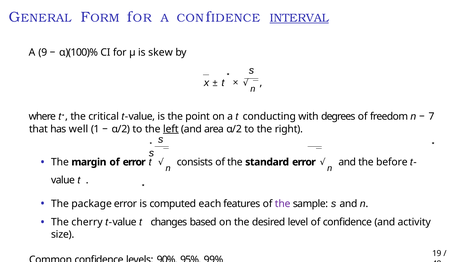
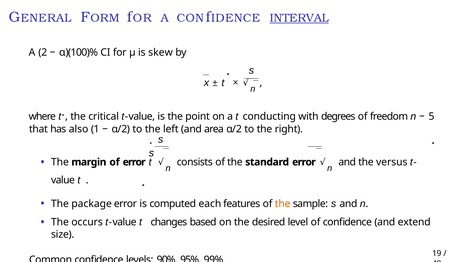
9: 9 -> 2
7: 7 -> 5
well: well -> also
left underline: present -> none
before: before -> versus
the at (283, 204) colour: purple -> orange
cherry: cherry -> occurs
activity: activity -> extend
